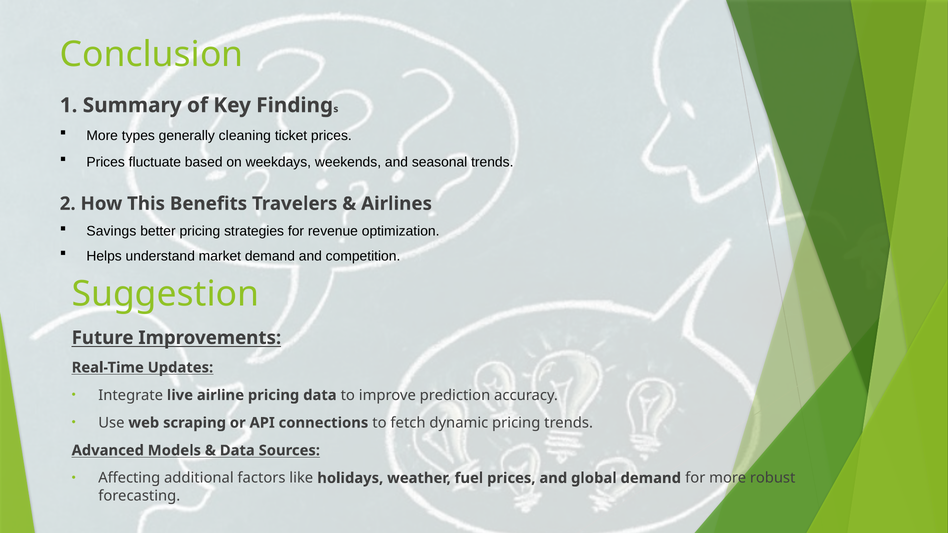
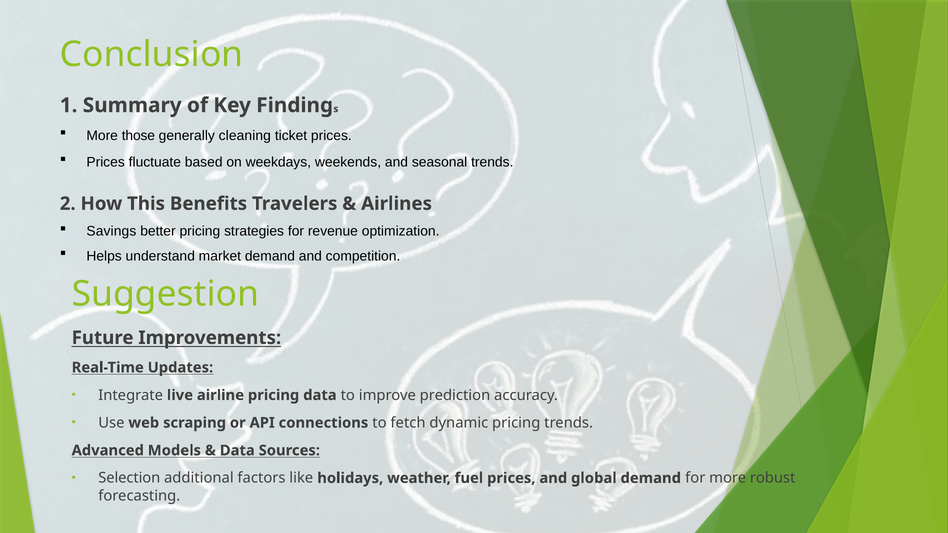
types: types -> those
Affecting: Affecting -> Selection
